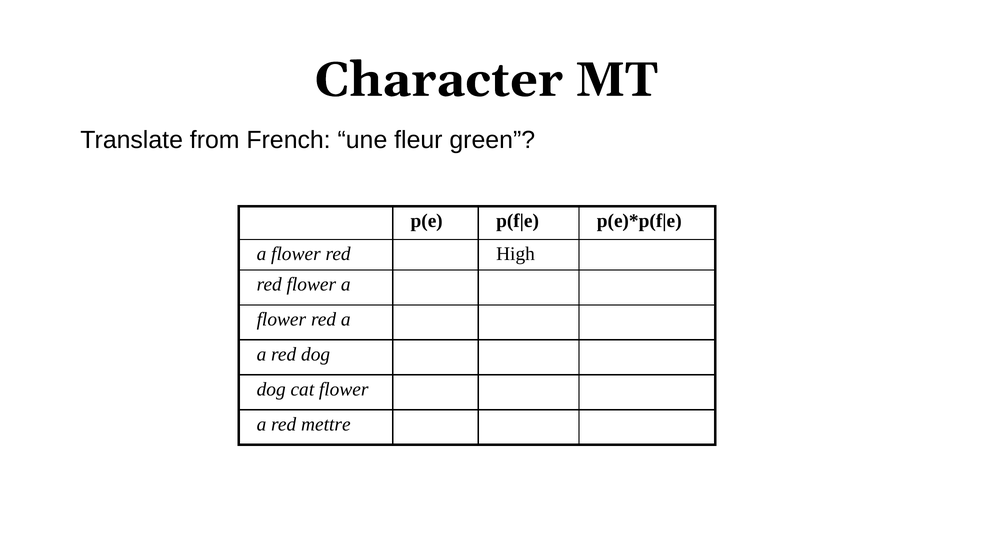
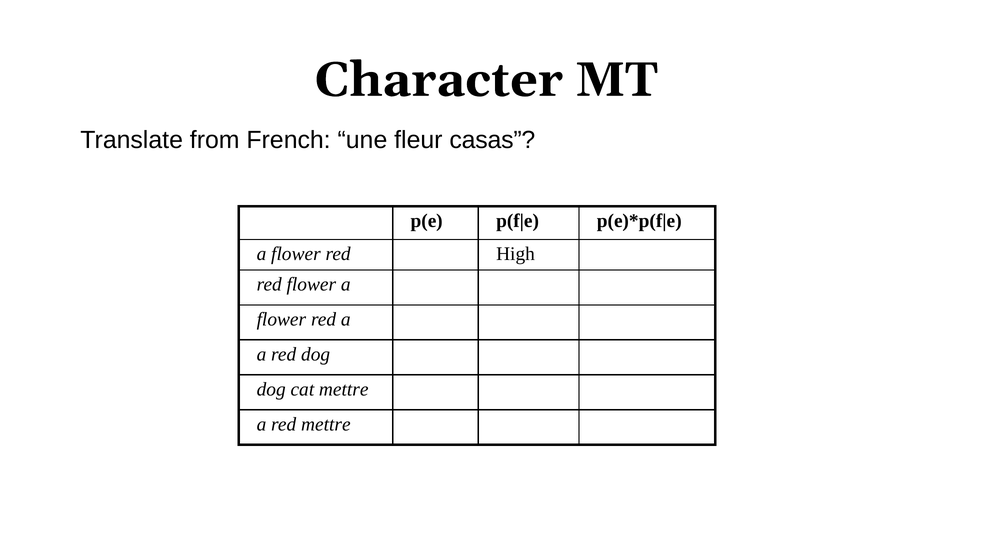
green: green -> casas
cat flower: flower -> mettre
